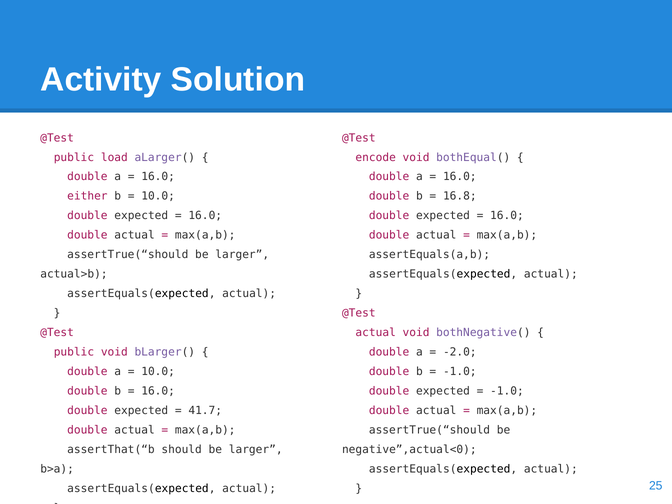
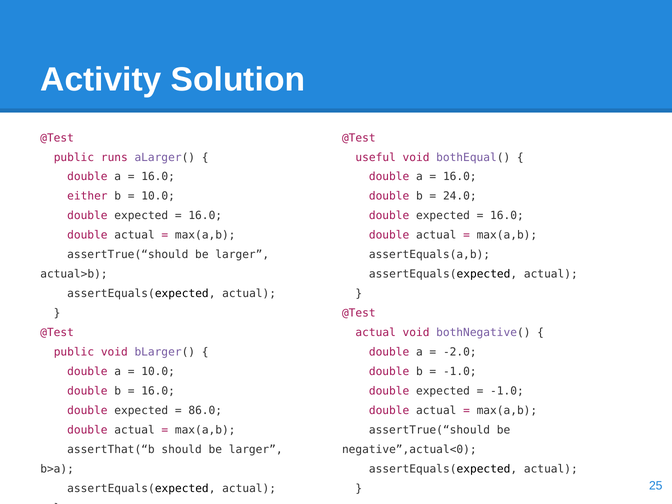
load: load -> runs
encode: encode -> useful
16.8: 16.8 -> 24.0
41.7: 41.7 -> 86.0
